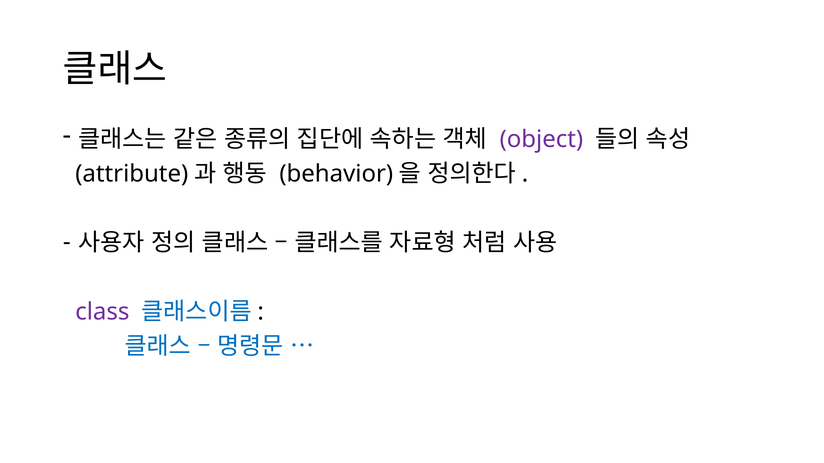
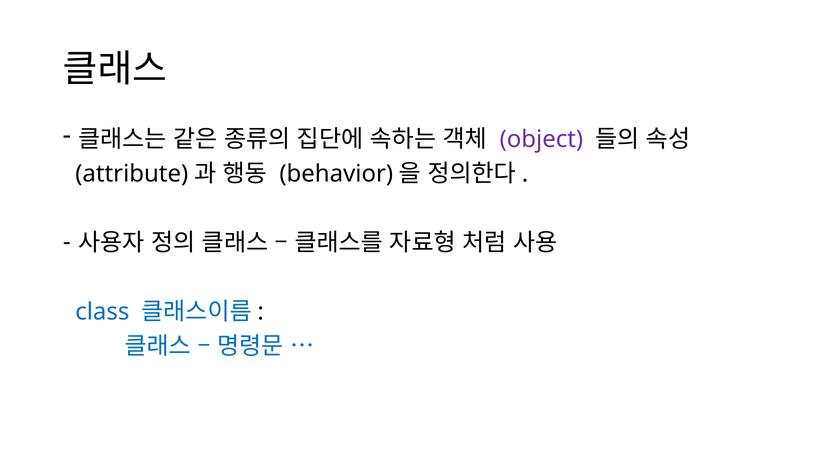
class colour: purple -> blue
